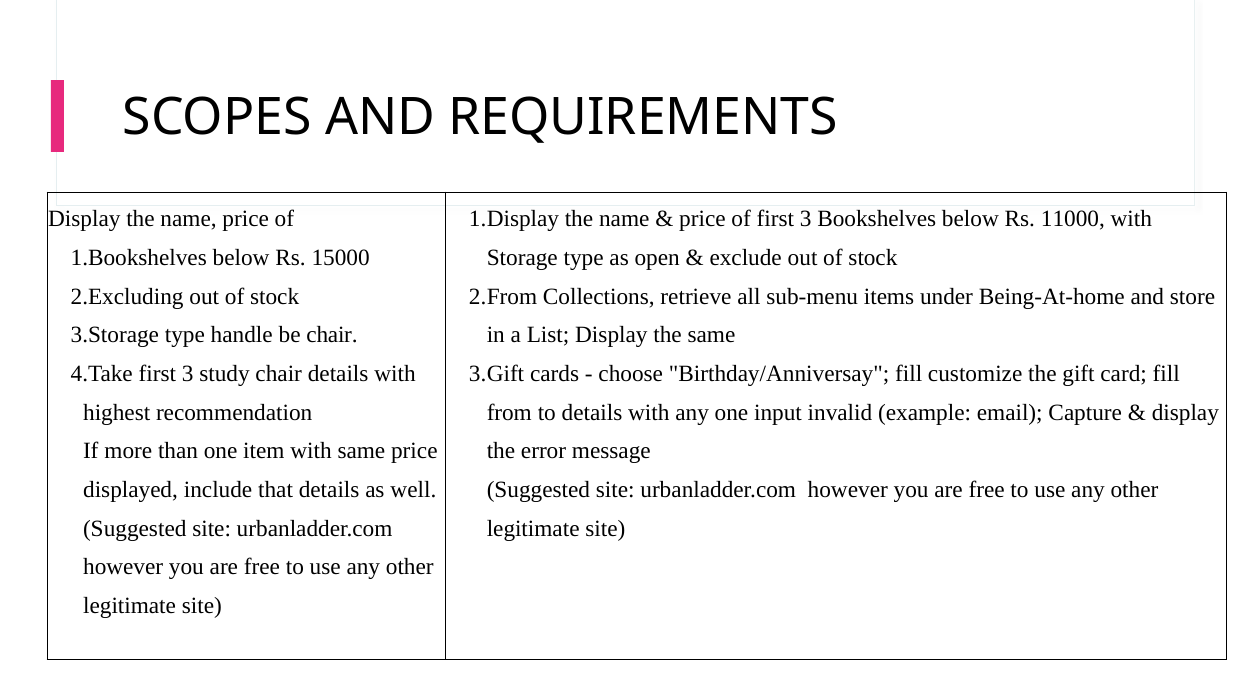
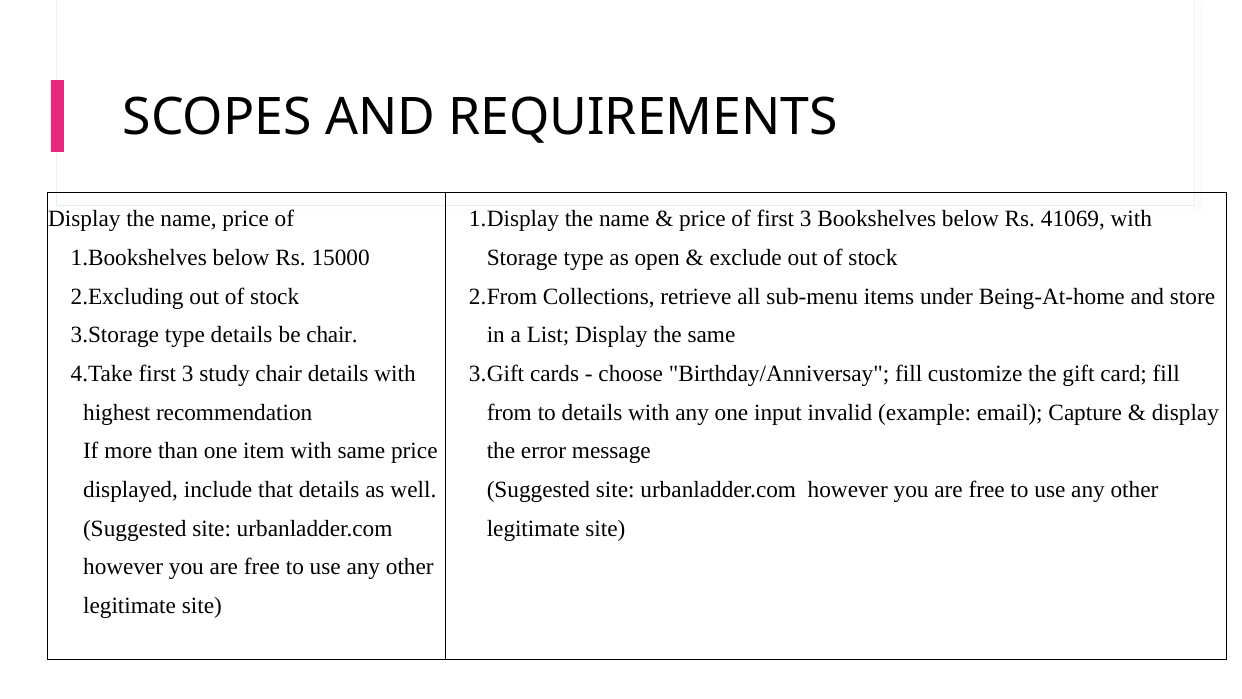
11000: 11000 -> 41069
type handle: handle -> details
